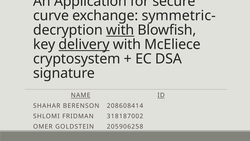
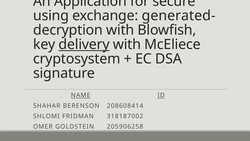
curve: curve -> using
symmetric-: symmetric- -> generated-
with at (120, 30) underline: present -> none
